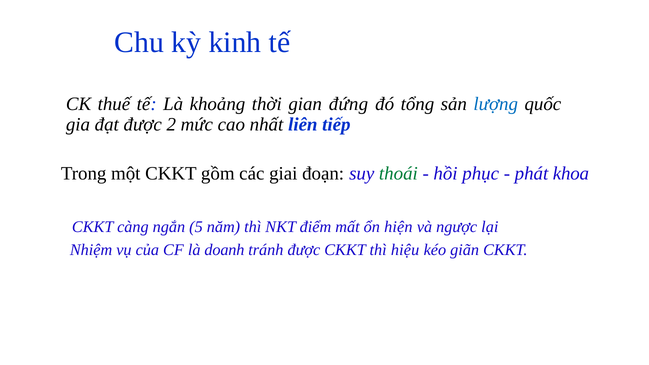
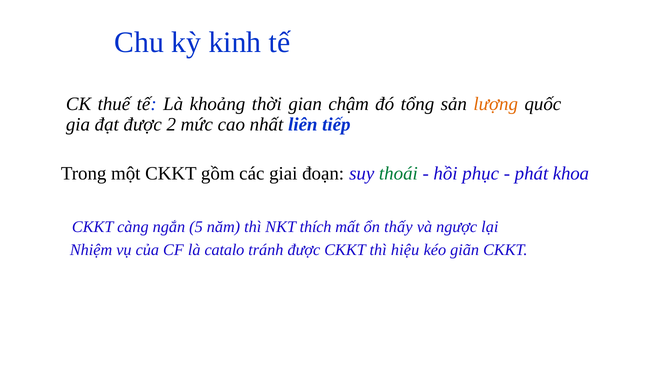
đứng: đứng -> chậm
lượng colour: blue -> orange
điểm: điểm -> thích
hiện: hiện -> thấy
doanh: doanh -> catalo
